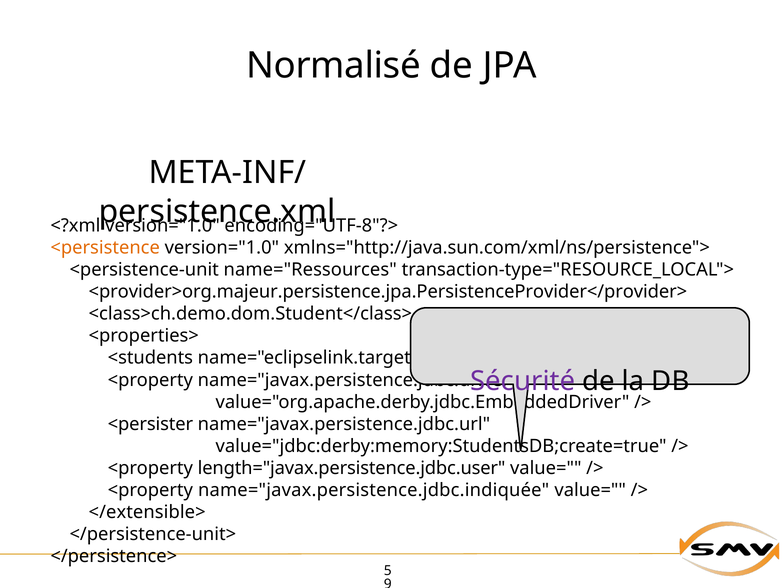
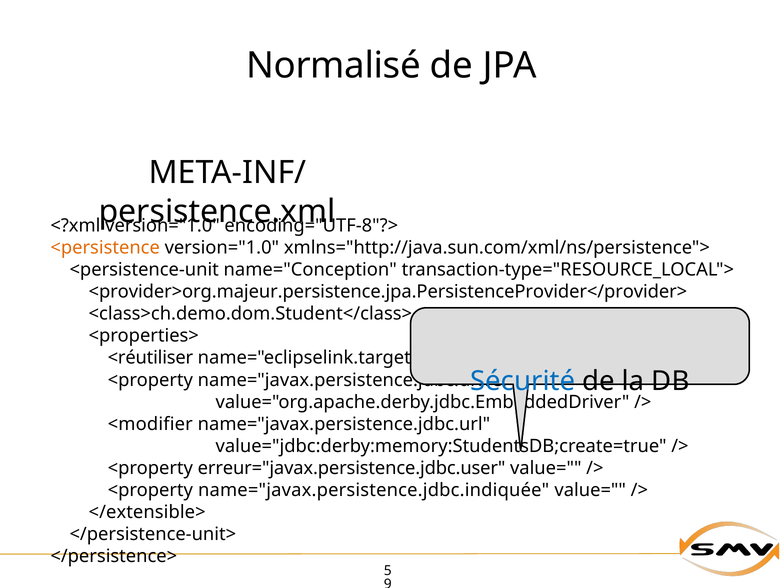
name="Ressources: name="Ressources -> name="Conception
<students: <students -> <réutiliser
Sécurité colour: purple -> blue
<persister: <persister -> <modifier
length="javax.persistence.jdbc.user: length="javax.persistence.jdbc.user -> erreur="javax.persistence.jdbc.user
